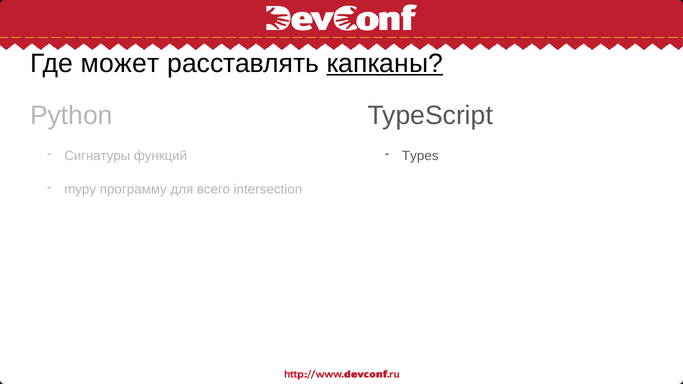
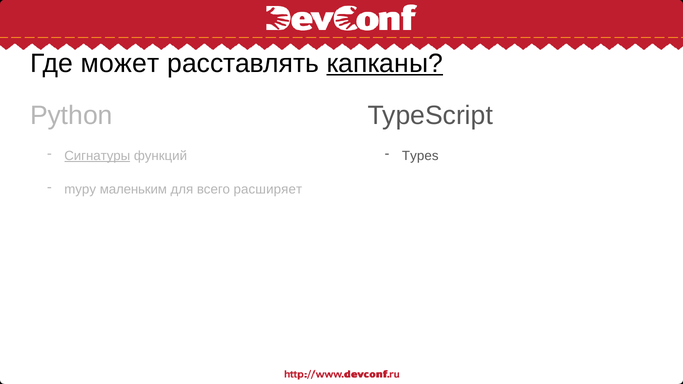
Сигнатуры underline: none -> present
программу: программу -> маленьким
intersection: intersection -> расширяет
